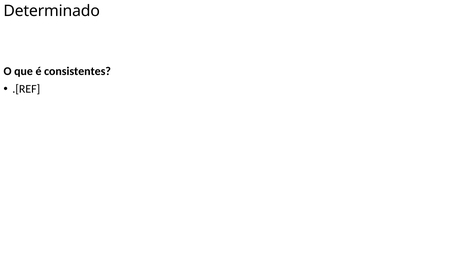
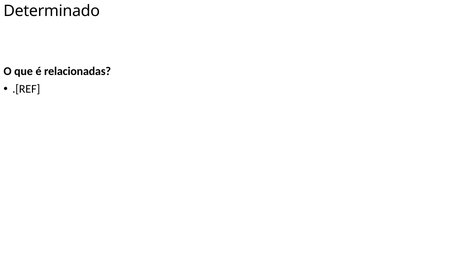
consistentes: consistentes -> relacionadas
